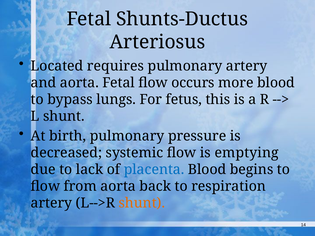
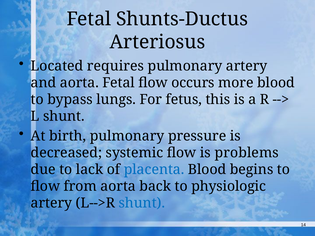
emptying: emptying -> problems
respiration: respiration -> physiologic
shunt at (142, 203) colour: orange -> blue
